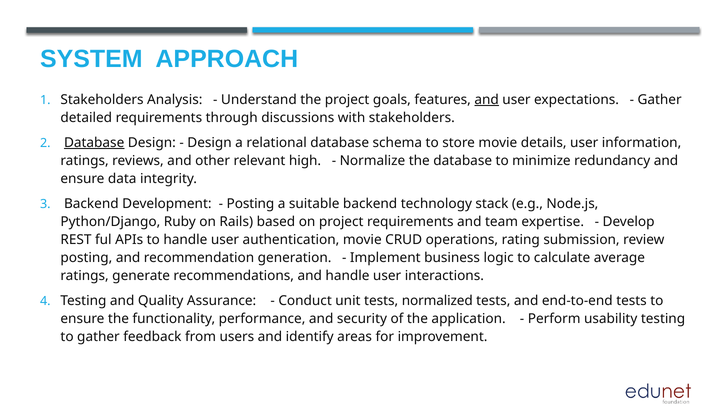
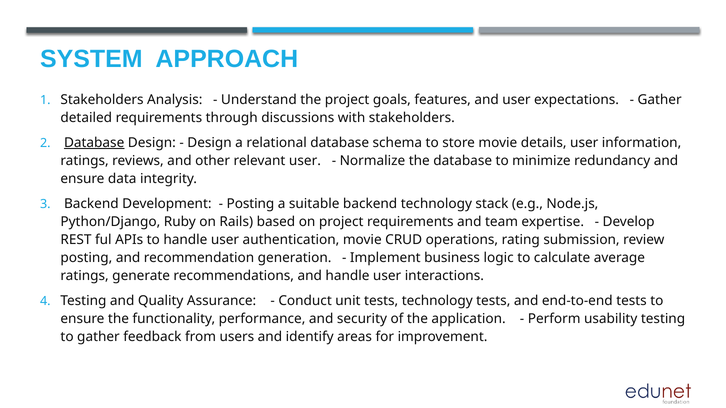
and at (487, 100) underline: present -> none
relevant high: high -> user
tests normalized: normalized -> technology
